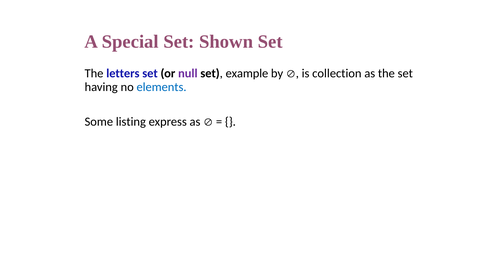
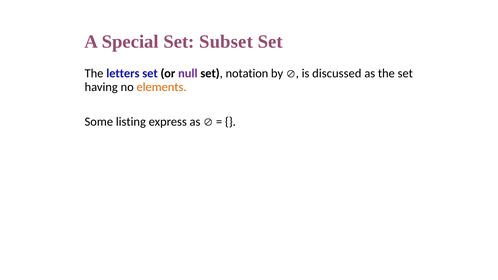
Shown: Shown -> Subset
example: example -> notation
collection: collection -> discussed
elements colour: blue -> orange
